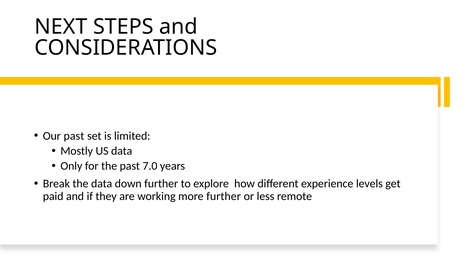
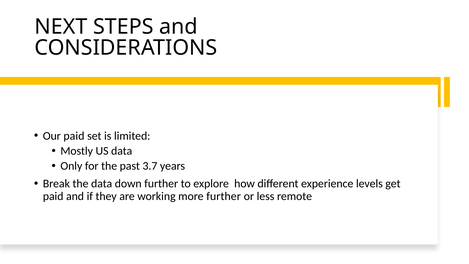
Our past: past -> paid
7.0: 7.0 -> 3.7
